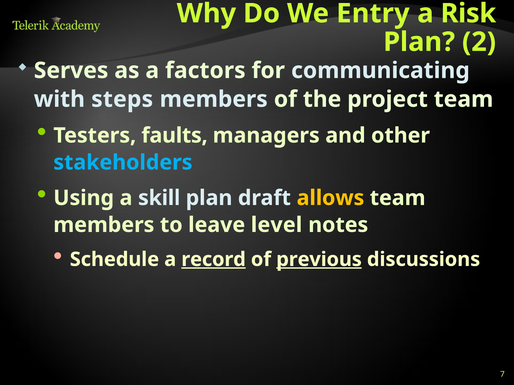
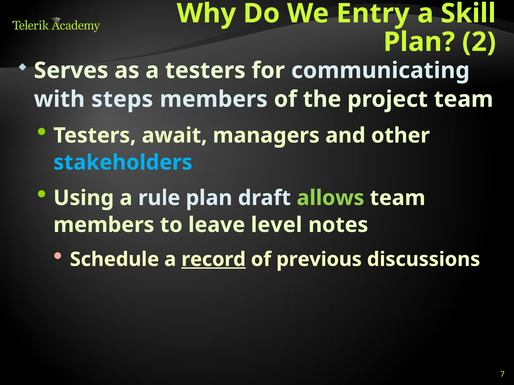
Risk: Risk -> Skill
a factors: factors -> testers
faults: faults -> await
skill: skill -> rule
allows colour: yellow -> light green
previous underline: present -> none
